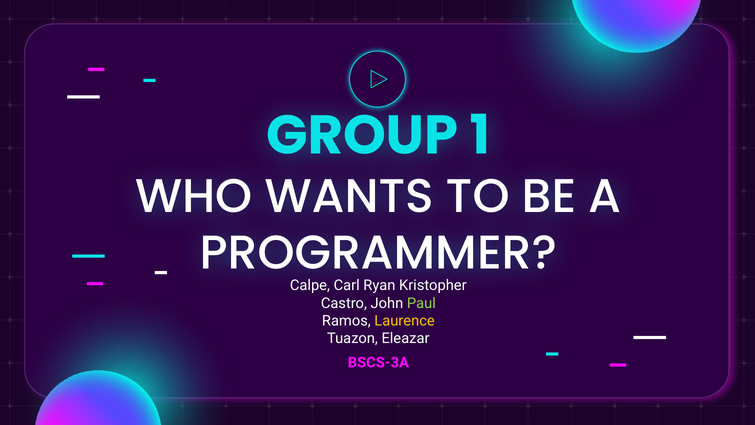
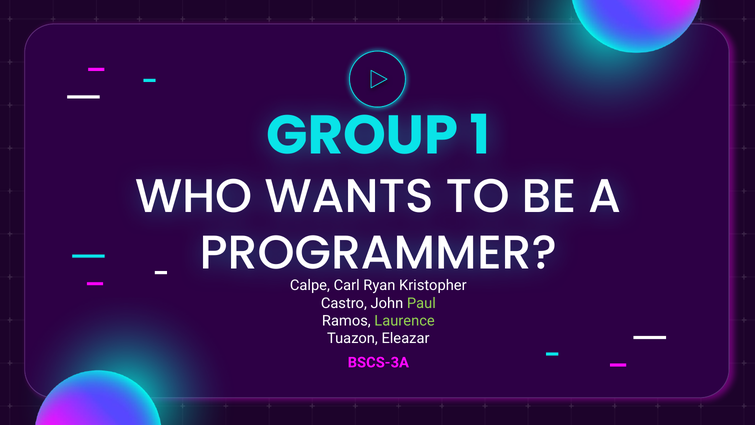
Laurence colour: yellow -> light green
